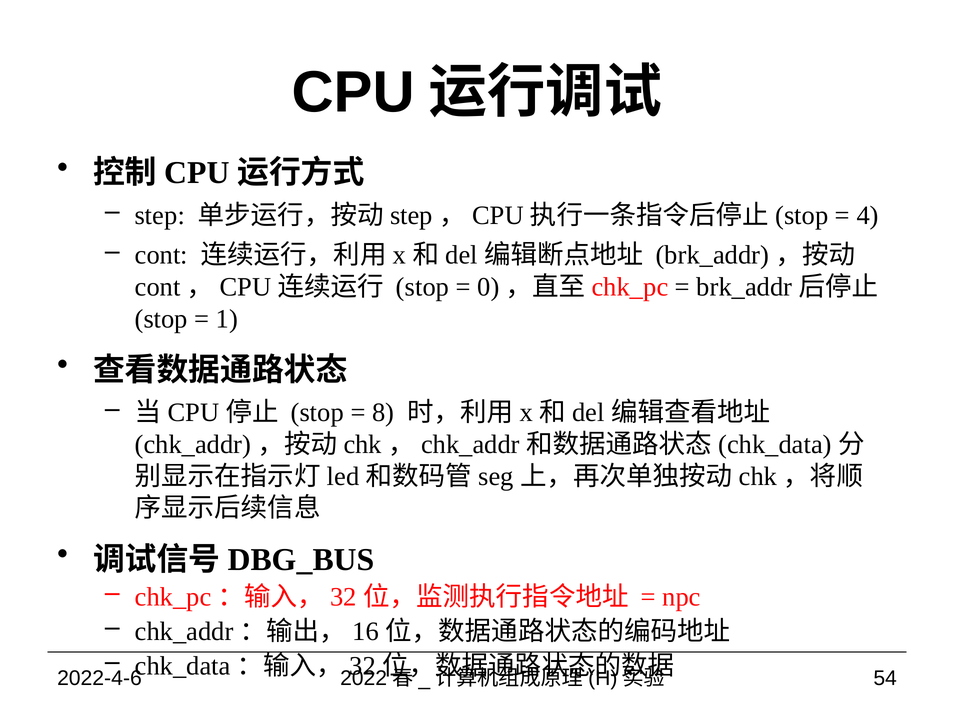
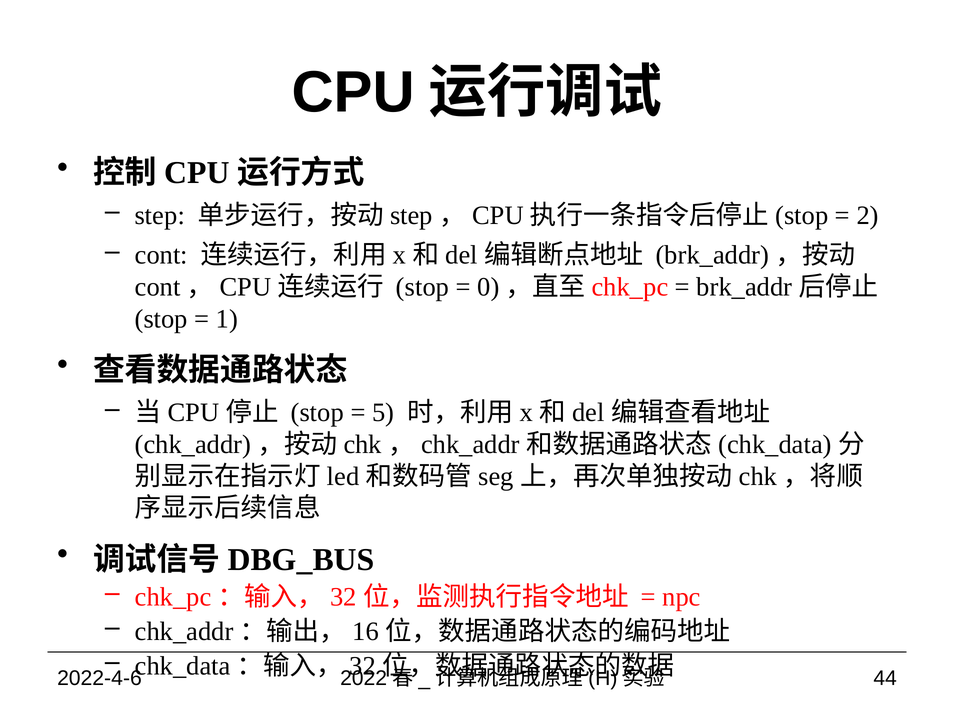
4: 4 -> 2
8: 8 -> 5
54: 54 -> 44
